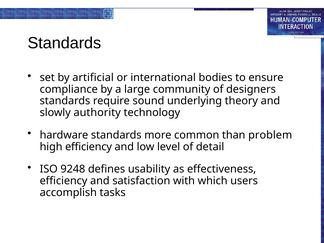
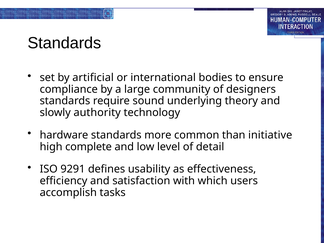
problem: problem -> initiative
high efficiency: efficiency -> complete
9248: 9248 -> 9291
